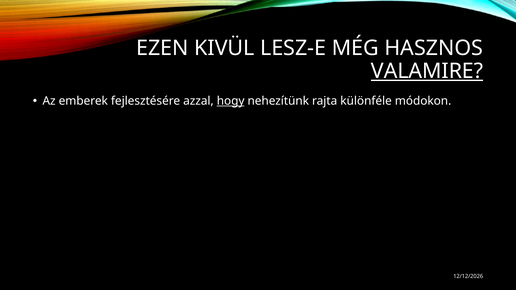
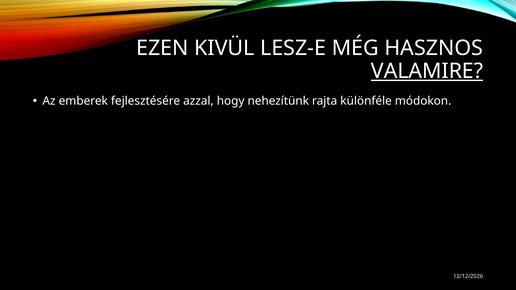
hogy underline: present -> none
